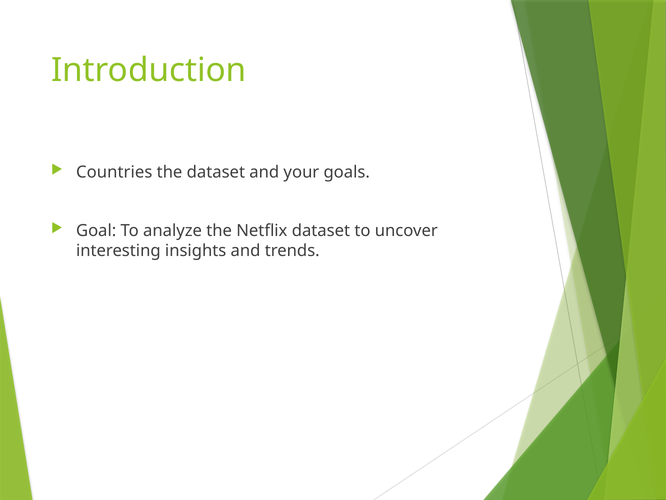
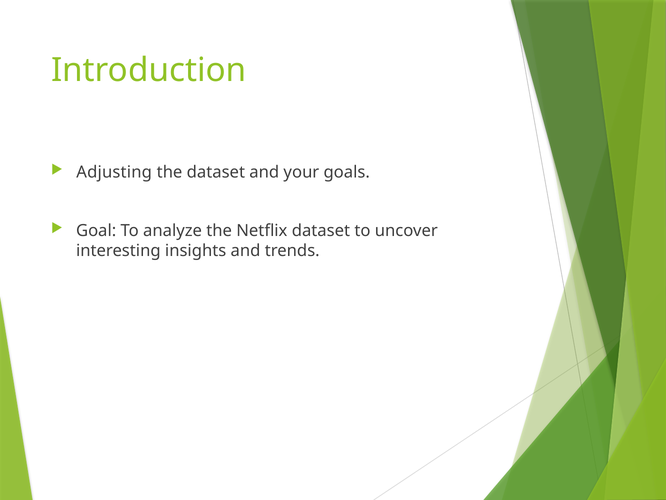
Countries: Countries -> Adjusting
